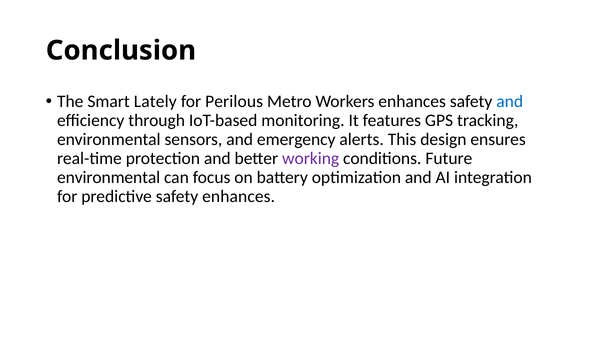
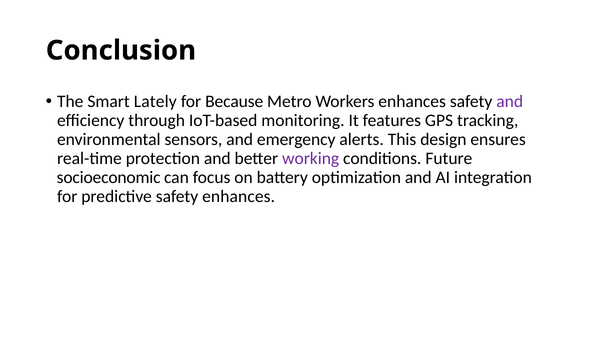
Perilous: Perilous -> Because
and at (510, 102) colour: blue -> purple
environmental at (109, 177): environmental -> socioeconomic
